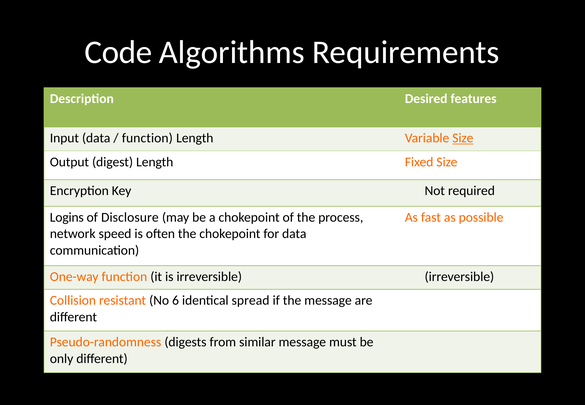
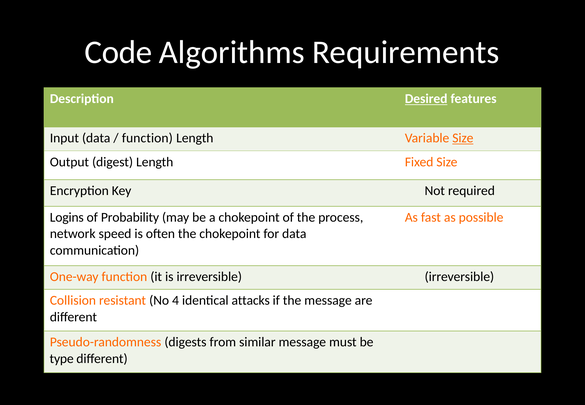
Desired underline: none -> present
Disclosure: Disclosure -> Probability
6: 6 -> 4
spread: spread -> attacks
only: only -> type
